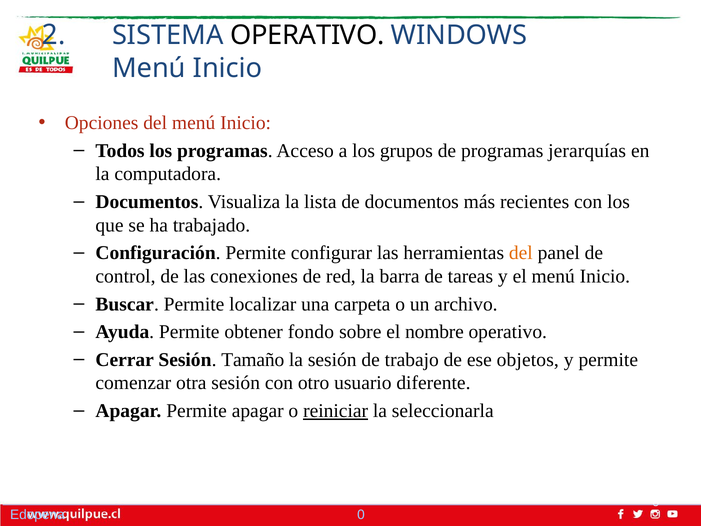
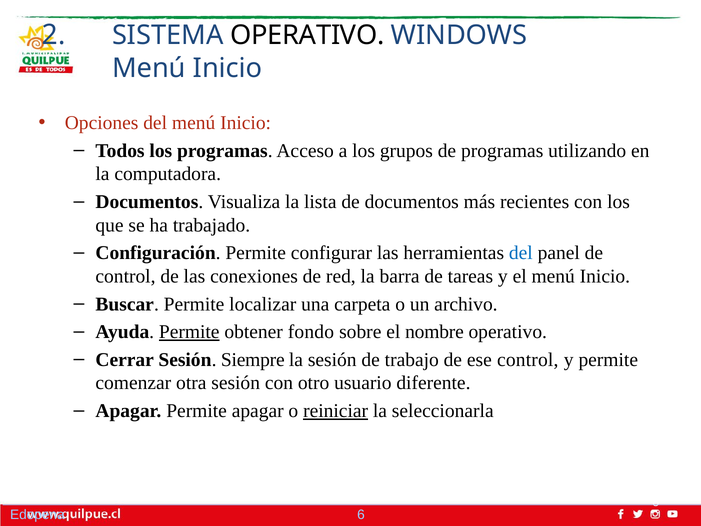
jerarquías: jerarquías -> utilizando
del at (521, 253) colour: orange -> blue
Permite at (189, 332) underline: none -> present
Tamaño: Tamaño -> Siempre
ese objetos: objetos -> control
0: 0 -> 6
